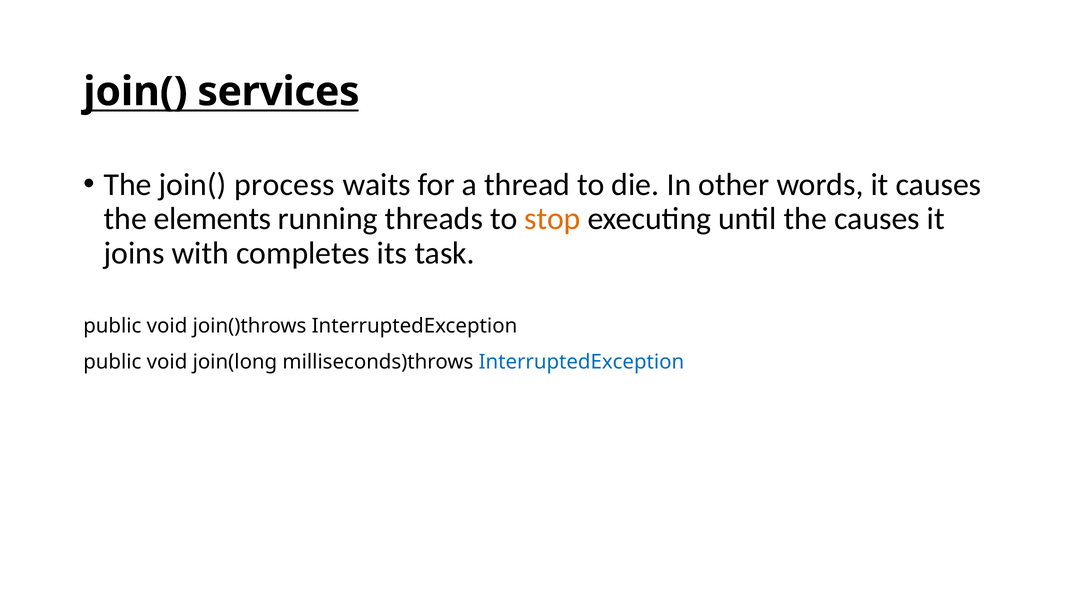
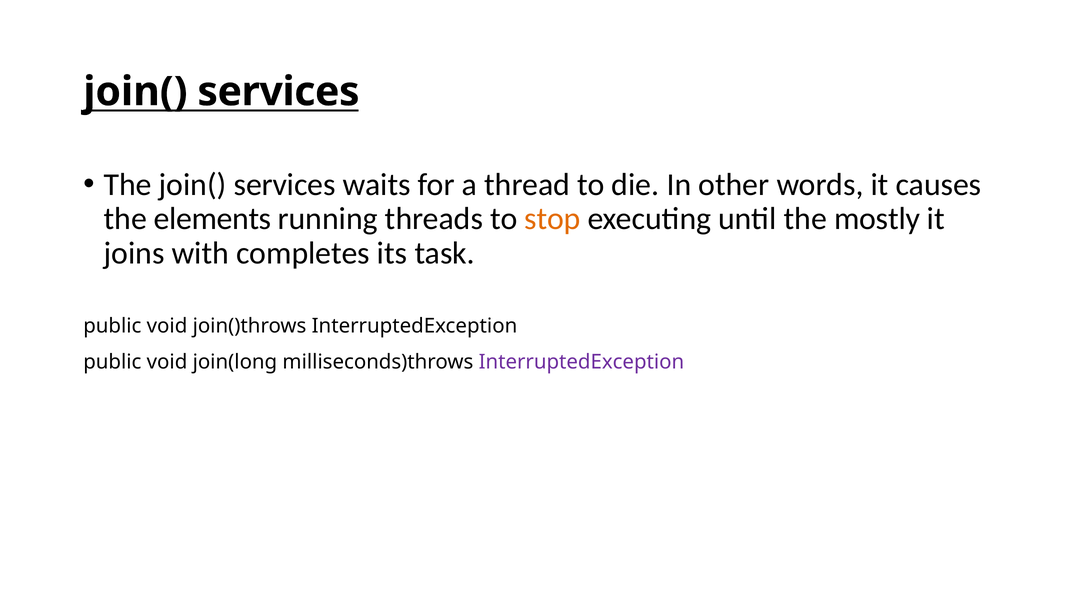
The join( process: process -> services
the causes: causes -> mostly
InterruptedException at (581, 362) colour: blue -> purple
